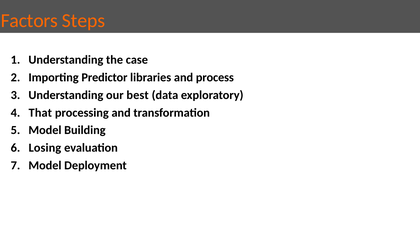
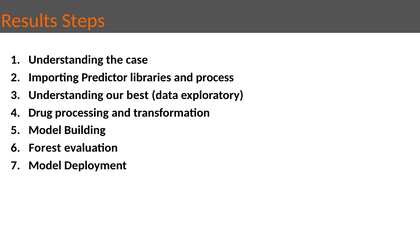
Factors: Factors -> Results
That: That -> Drug
Losing: Losing -> Forest
